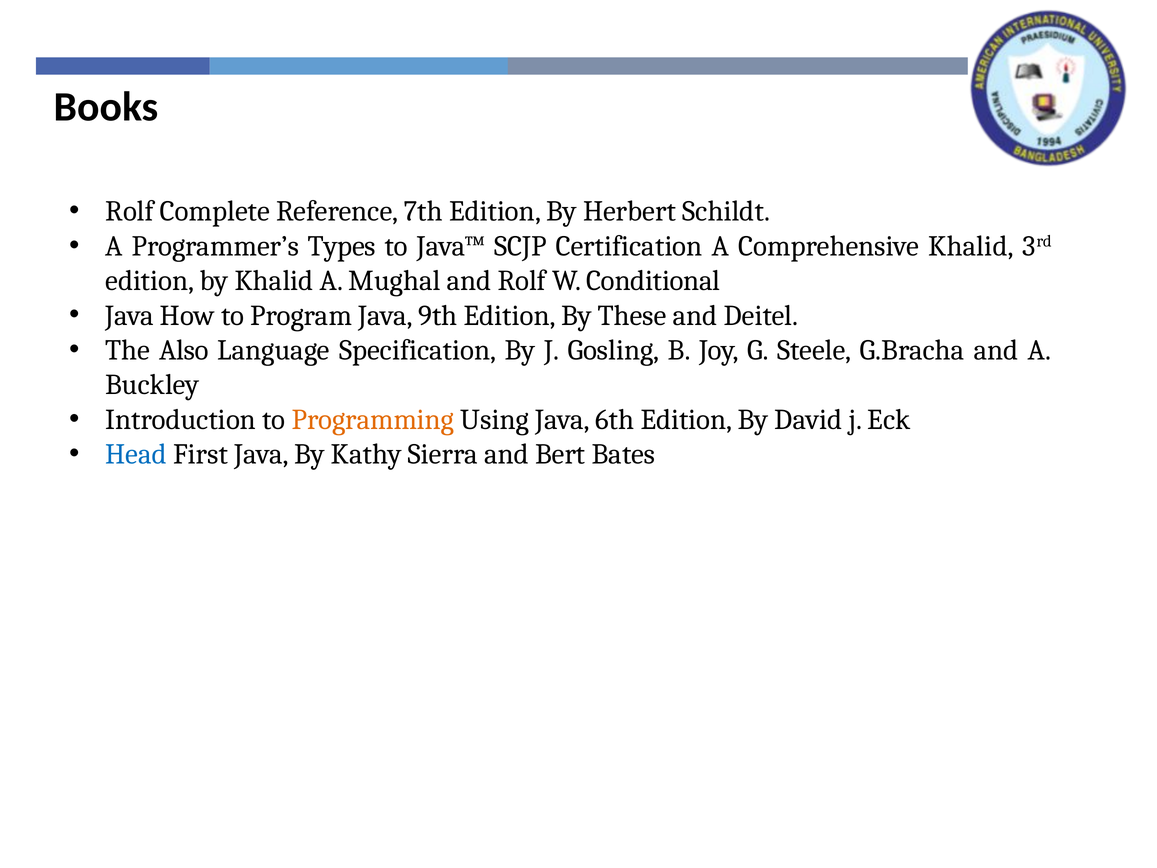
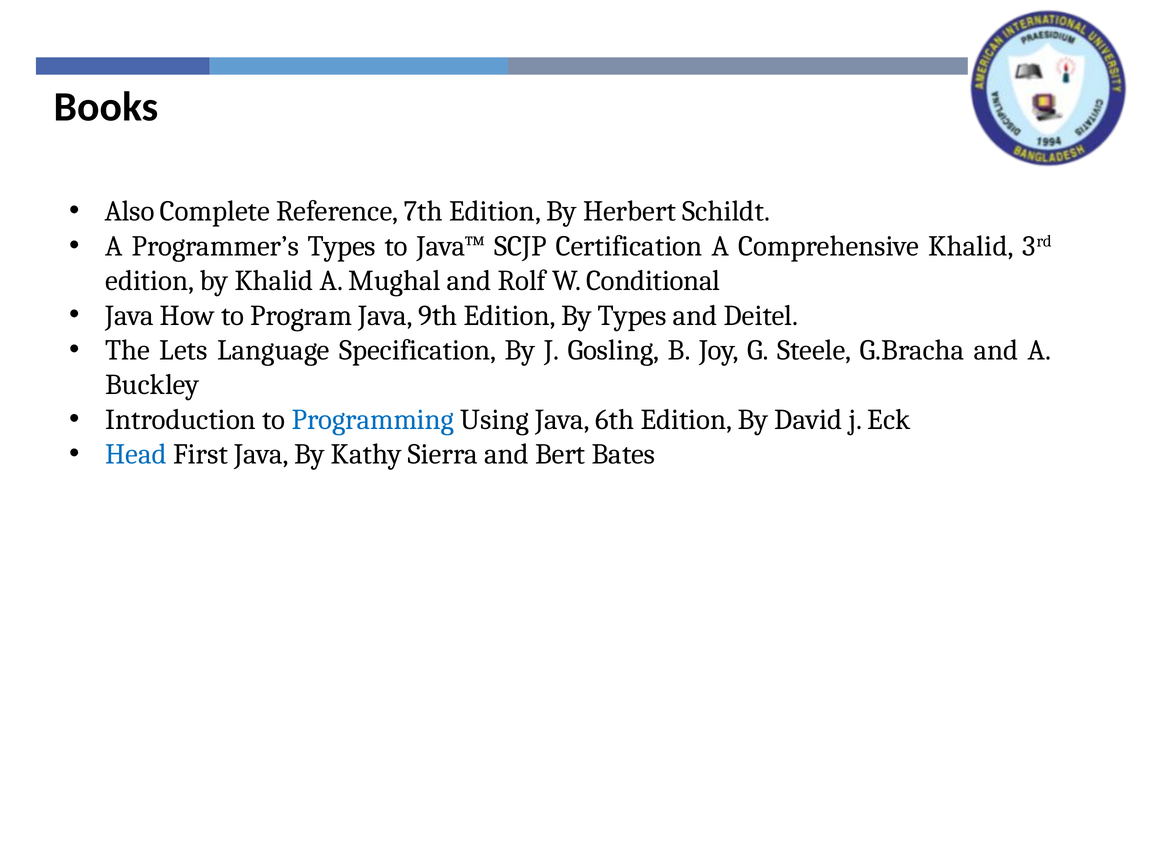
Rolf at (130, 211): Rolf -> Also
By These: These -> Types
Also: Also -> Lets
Programming colour: orange -> blue
